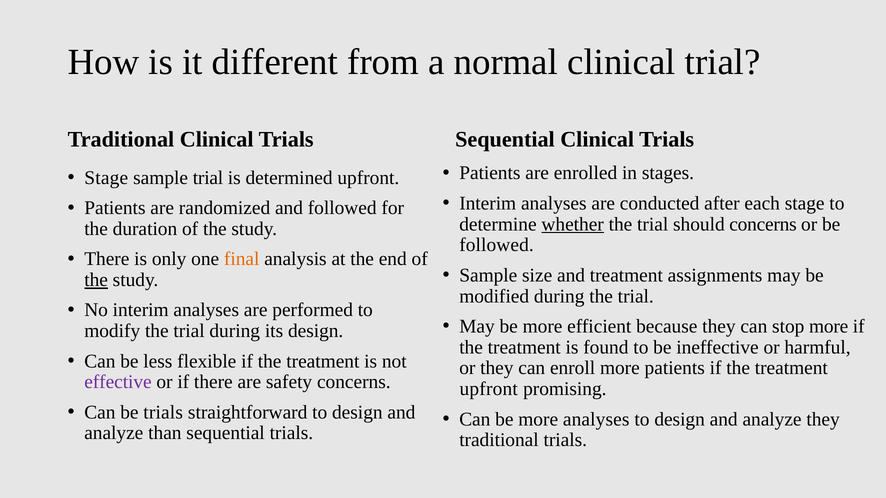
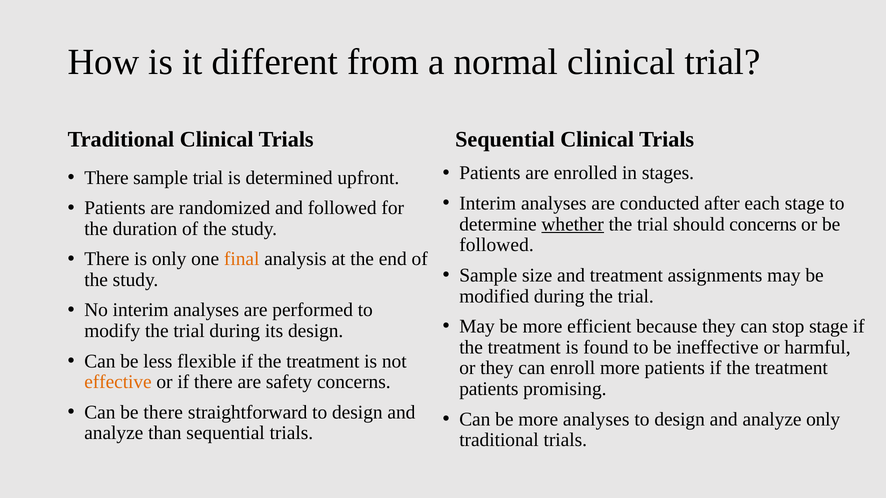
Stage at (106, 178): Stage -> There
the at (96, 280) underline: present -> none
stop more: more -> stage
effective colour: purple -> orange
upfront at (489, 389): upfront -> patients
be trials: trials -> there
analyze they: they -> only
